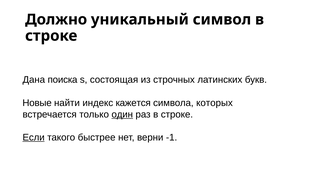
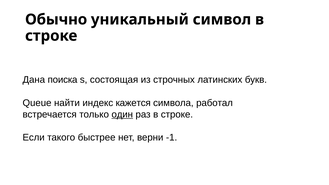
Должно: Должно -> Обычно
Новые: Новые -> Queue
которых: которых -> работал
Если underline: present -> none
